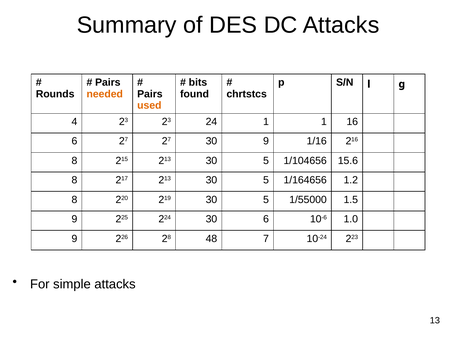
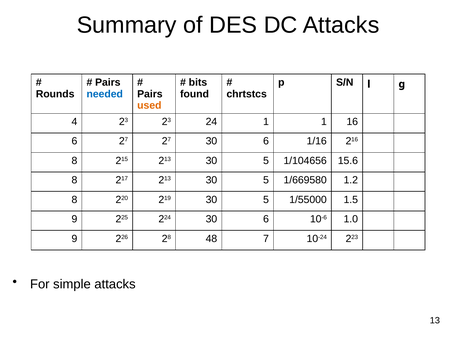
needed colour: orange -> blue
27 30 9: 9 -> 6
1/164656: 1/164656 -> 1/669580
